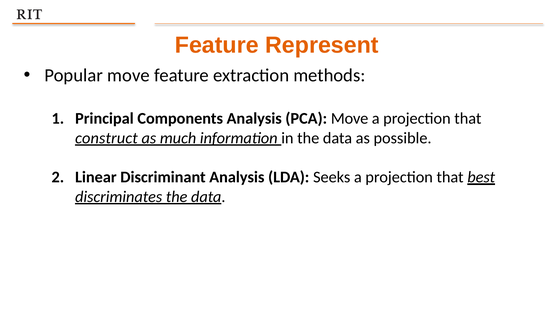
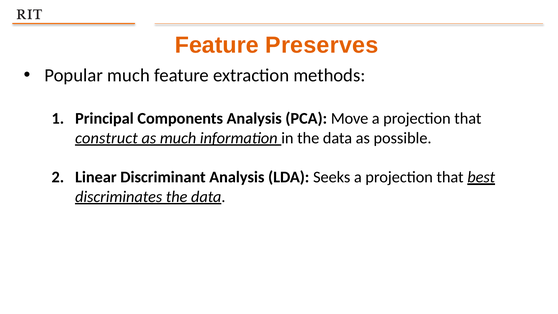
Represent: Represent -> Preserves
Popular move: move -> much
